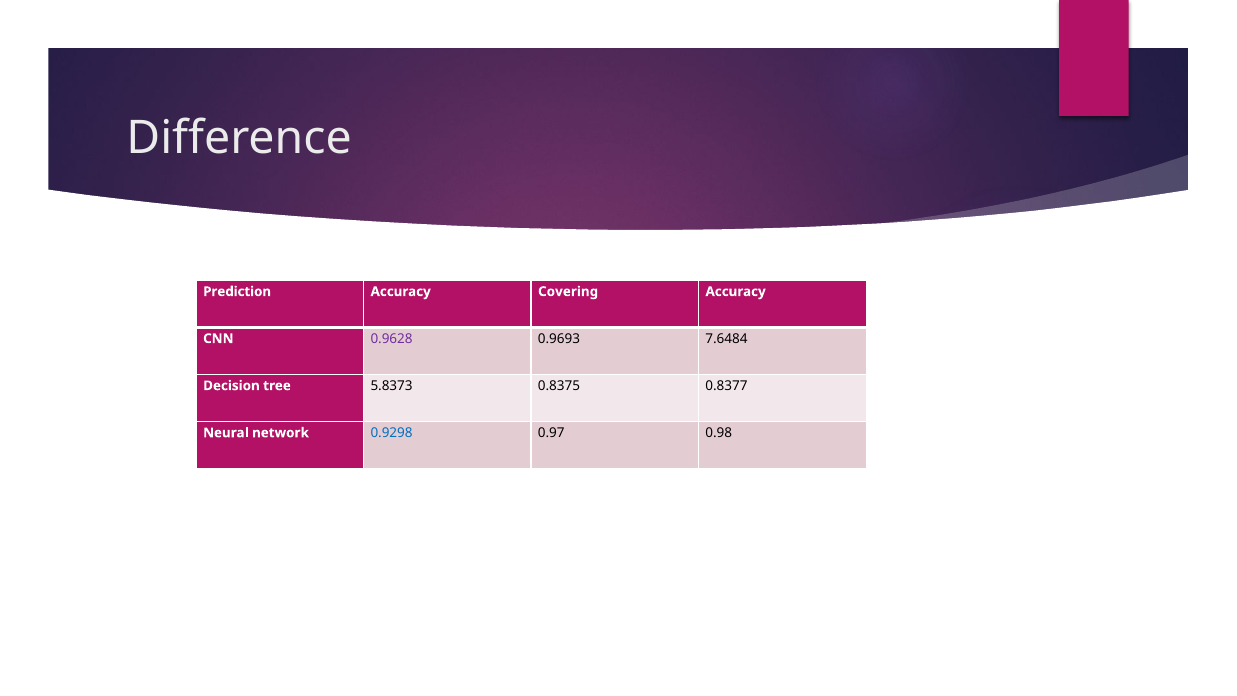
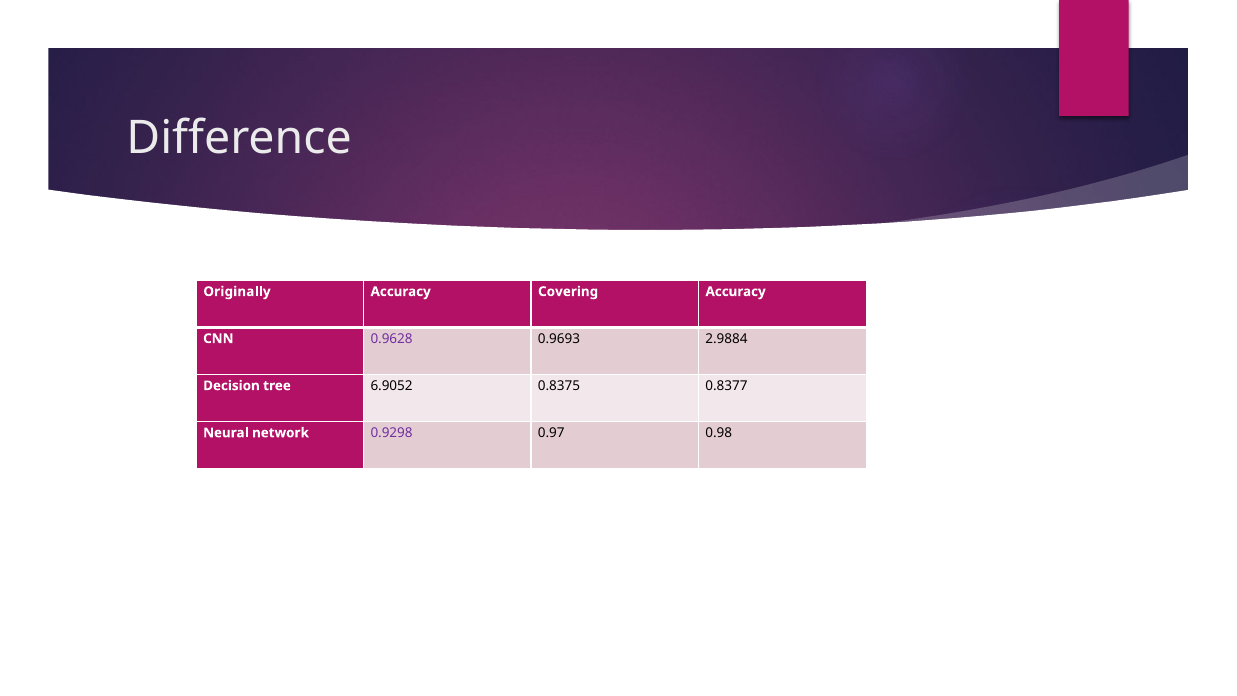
Prediction: Prediction -> Originally
7.6484: 7.6484 -> 2.9884
5.8373: 5.8373 -> 6.9052
0.9298 colour: blue -> purple
